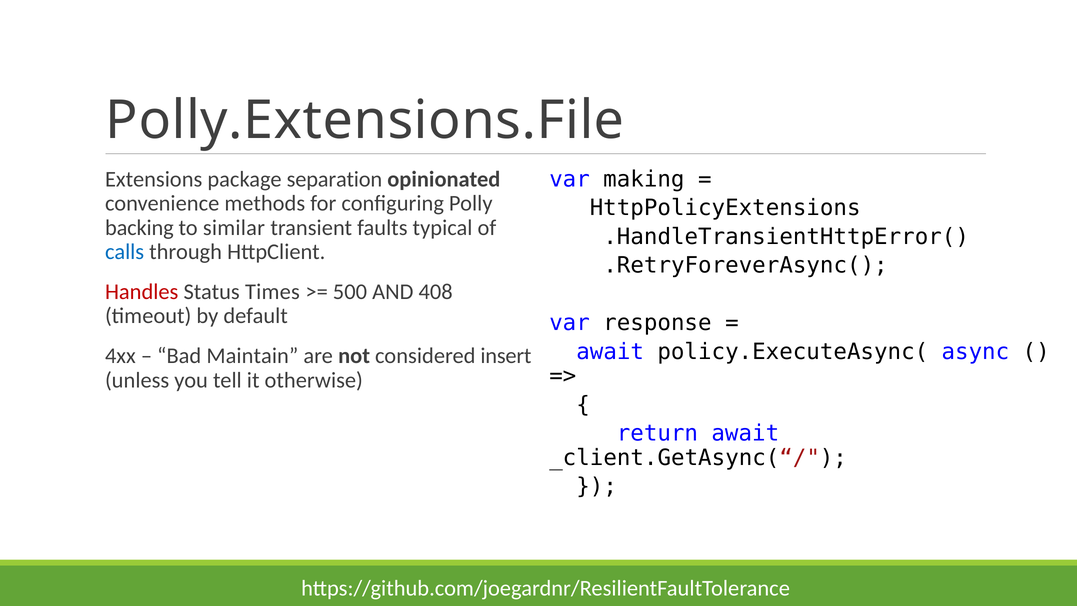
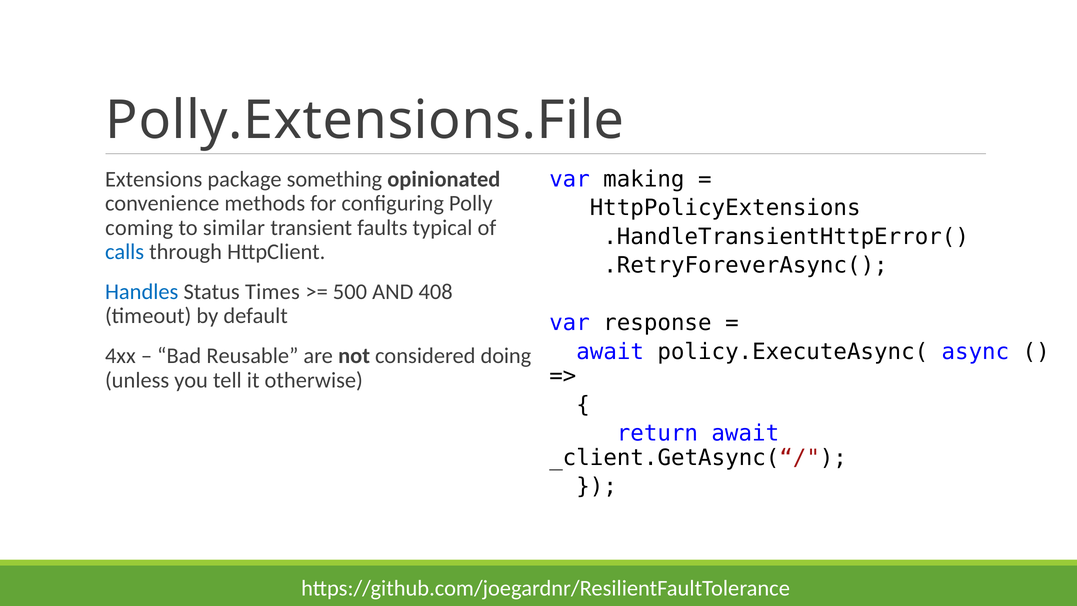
separation: separation -> something
backing: backing -> coming
Handles colour: red -> blue
Maintain: Maintain -> Reusable
insert: insert -> doing
